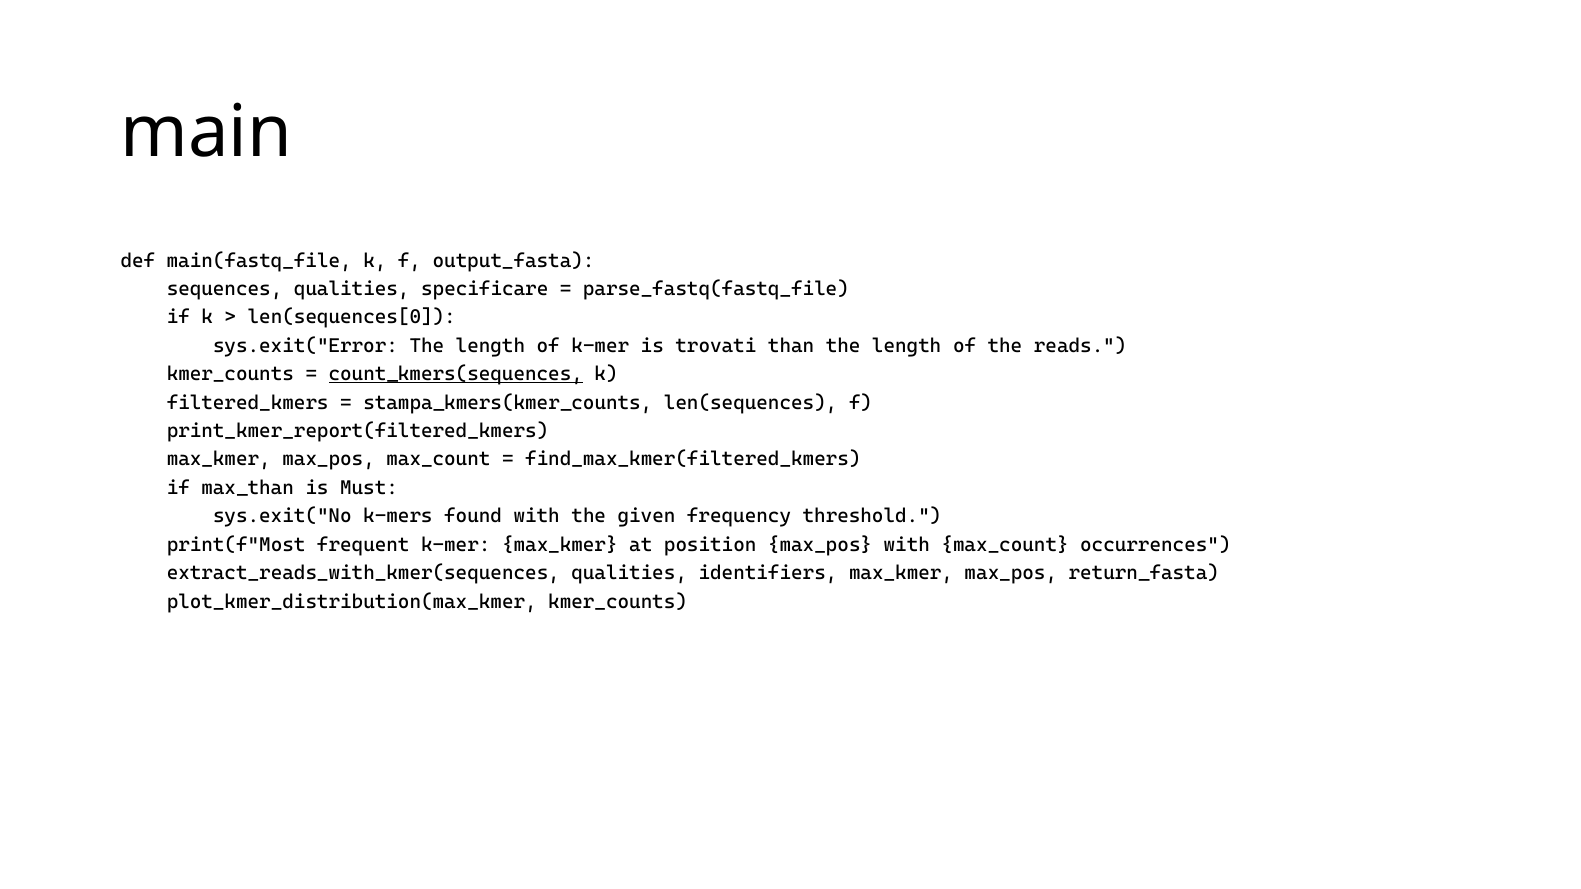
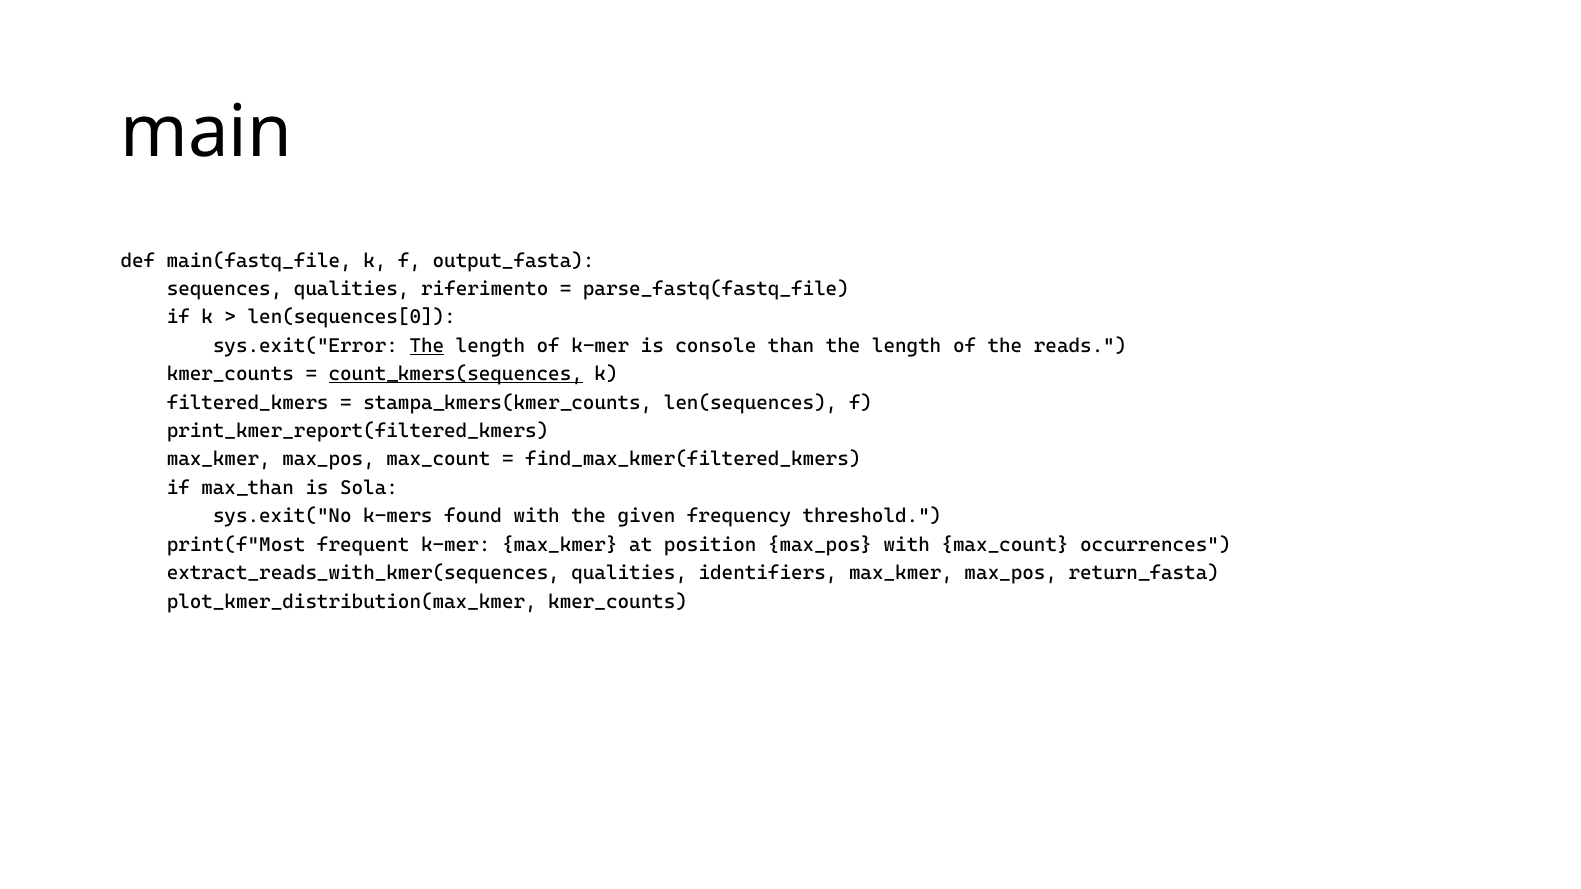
specificare: specificare -> riferimento
The at (427, 346) underline: none -> present
trovati: trovati -> console
Must: Must -> Sola
